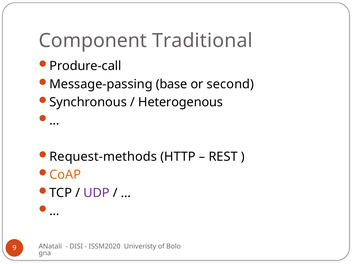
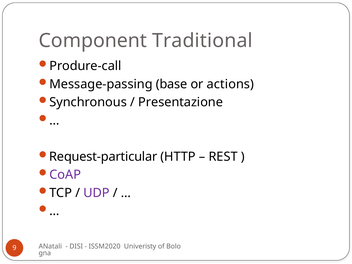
second: second -> actions
Heterogenous: Heterogenous -> Presentazione
Request-methods: Request-methods -> Request-particular
CoAP colour: orange -> purple
